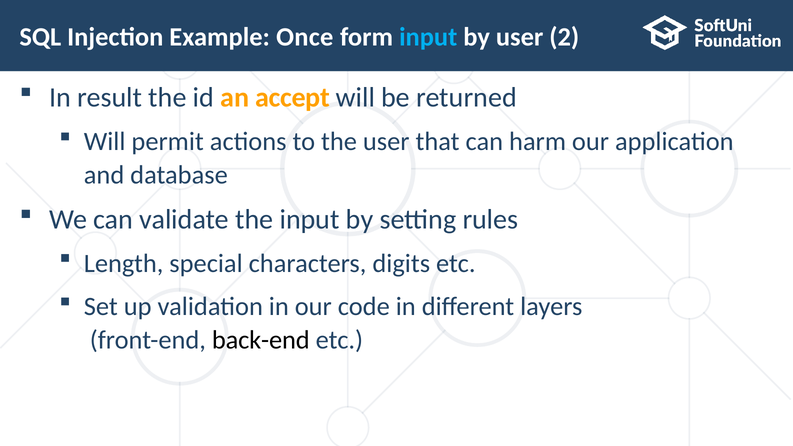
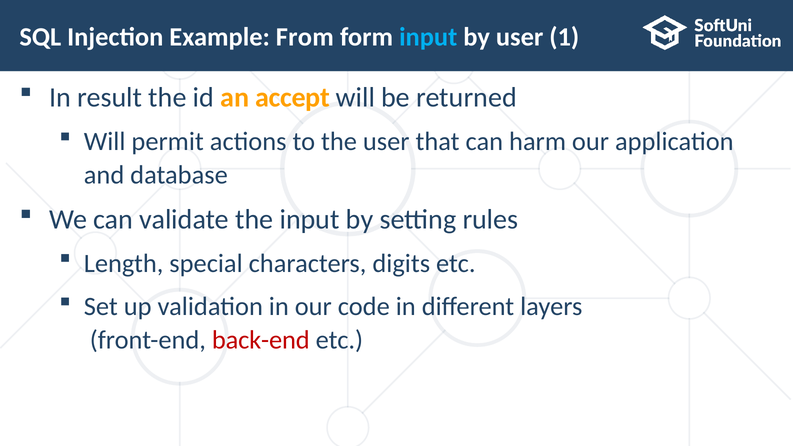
Once: Once -> From
2: 2 -> 1
back-end colour: black -> red
